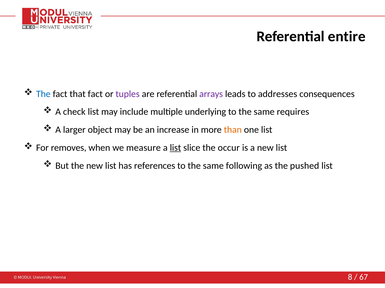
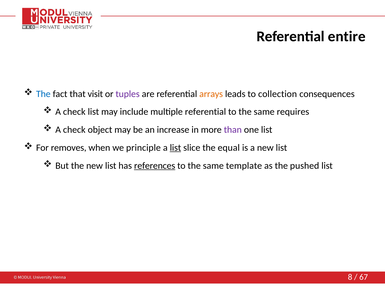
that fact: fact -> visit
arrays colour: purple -> orange
addresses: addresses -> collection
multiple underlying: underlying -> referential
larger at (74, 130): larger -> check
than colour: orange -> purple
measure: measure -> principle
occur: occur -> equal
references underline: none -> present
following: following -> template
